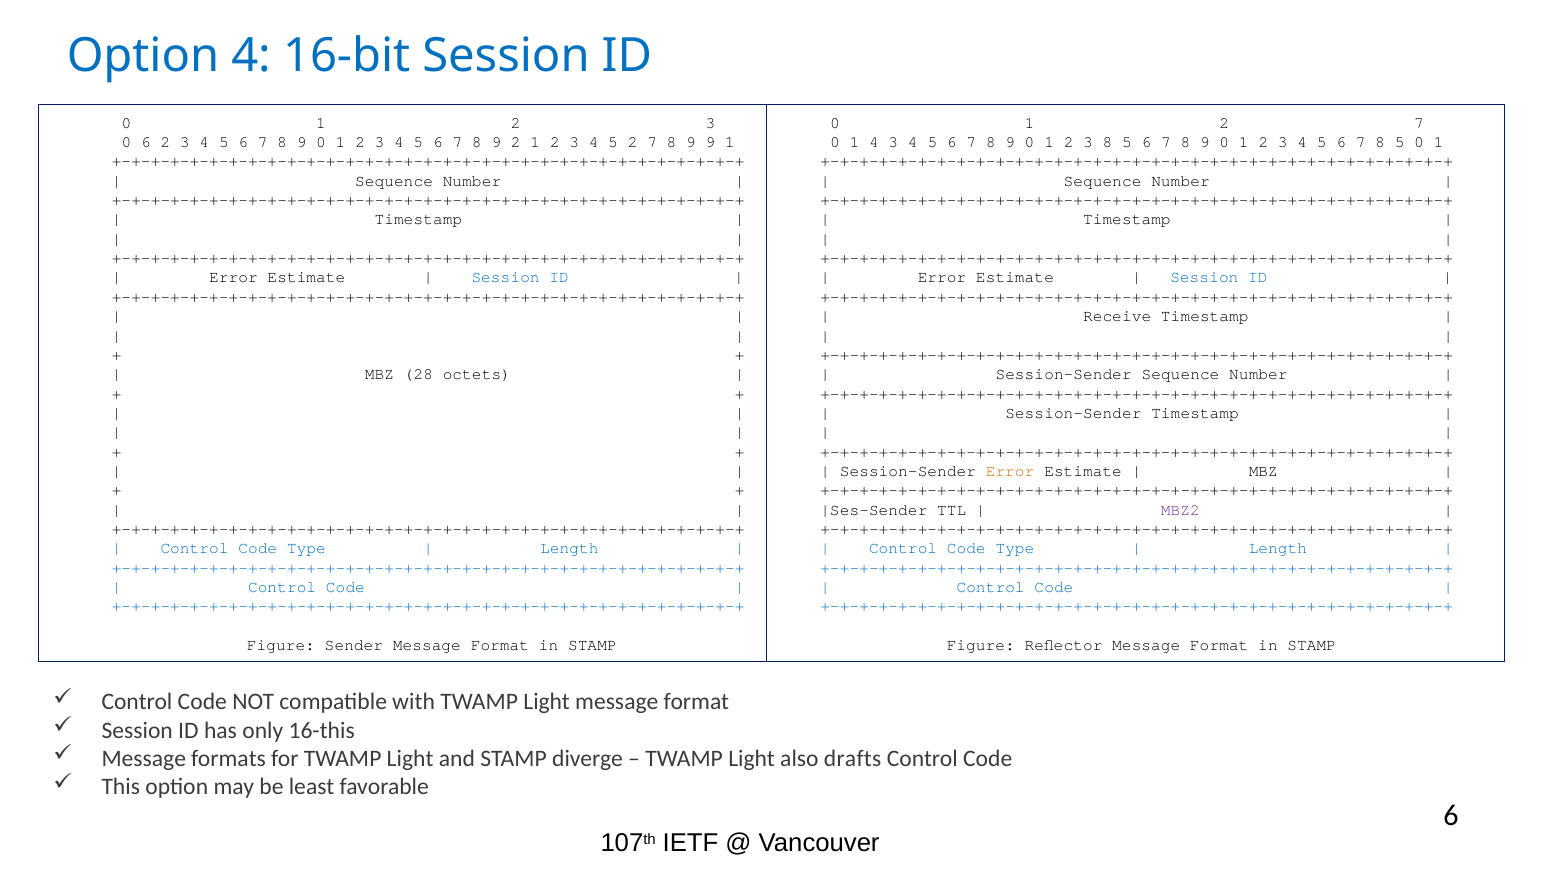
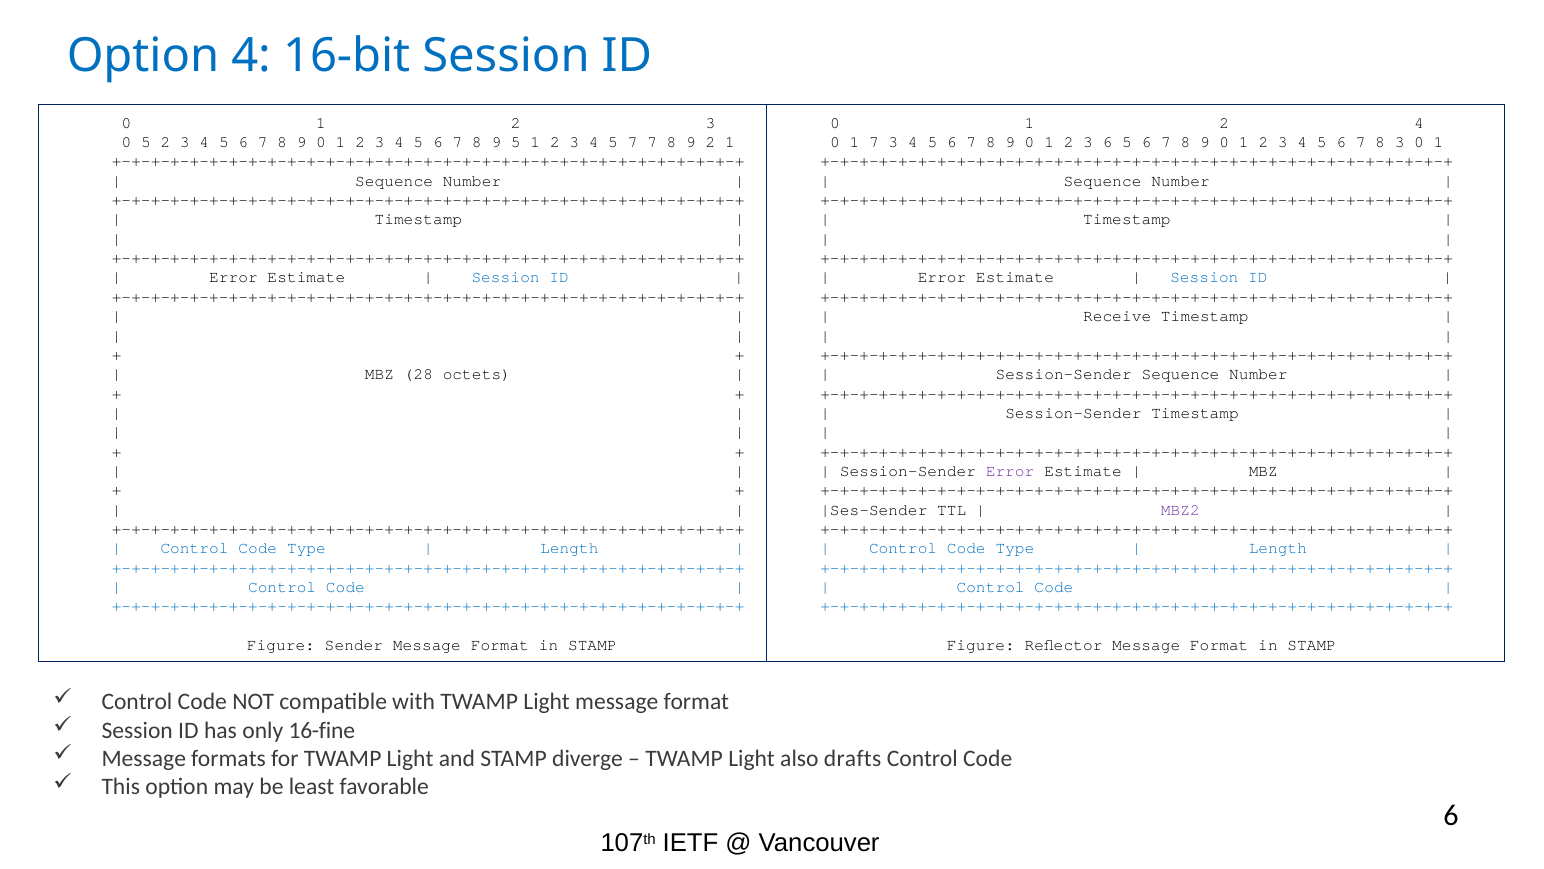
1 2 7: 7 -> 4
0 6: 6 -> 5
9 2: 2 -> 5
5 2: 2 -> 7
9 9: 9 -> 2
1 4: 4 -> 7
3 8: 8 -> 6
7 8 5: 5 -> 3
Error at (1010, 471) colour: orange -> purple
16-this: 16-this -> 16-fine
